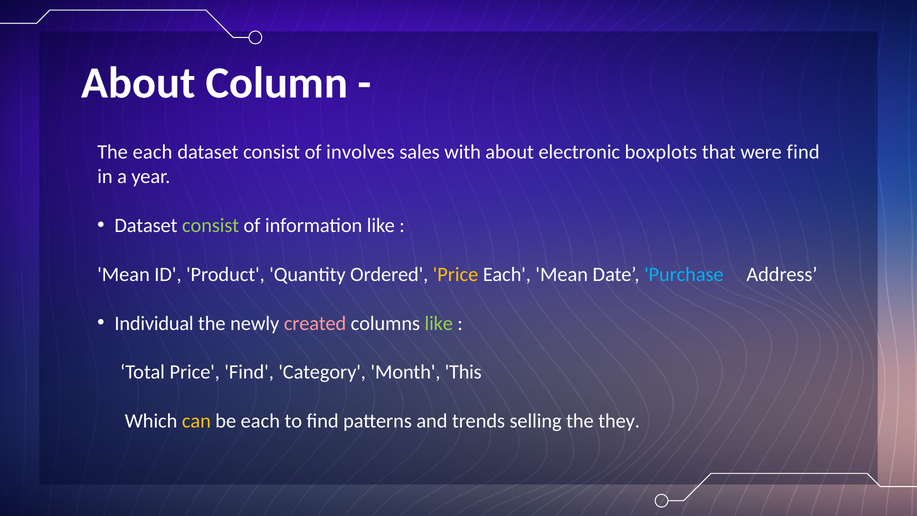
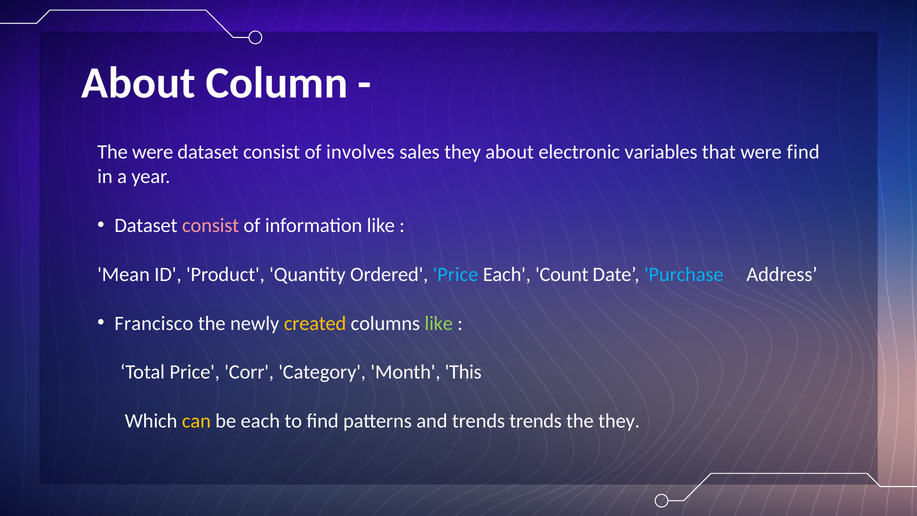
The each: each -> were
sales with: with -> they
boxplots: boxplots -> variables
consist at (211, 225) colour: light green -> pink
Price at (456, 274) colour: yellow -> light blue
Each Mean: Mean -> Count
Individual: Individual -> Francisco
created colour: pink -> yellow
Price Find: Find -> Corr
trends selling: selling -> trends
